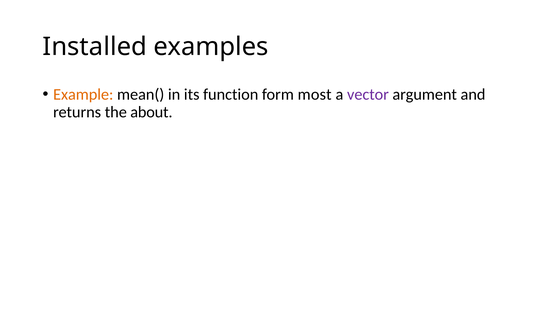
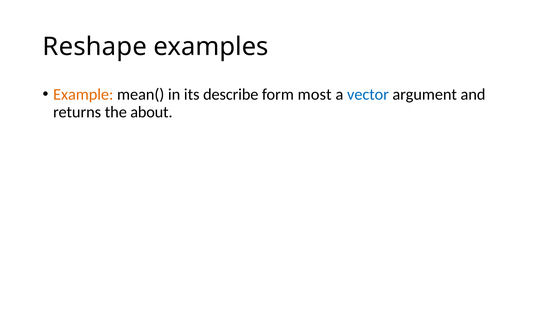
Installed: Installed -> Reshape
function: function -> describe
vector colour: purple -> blue
